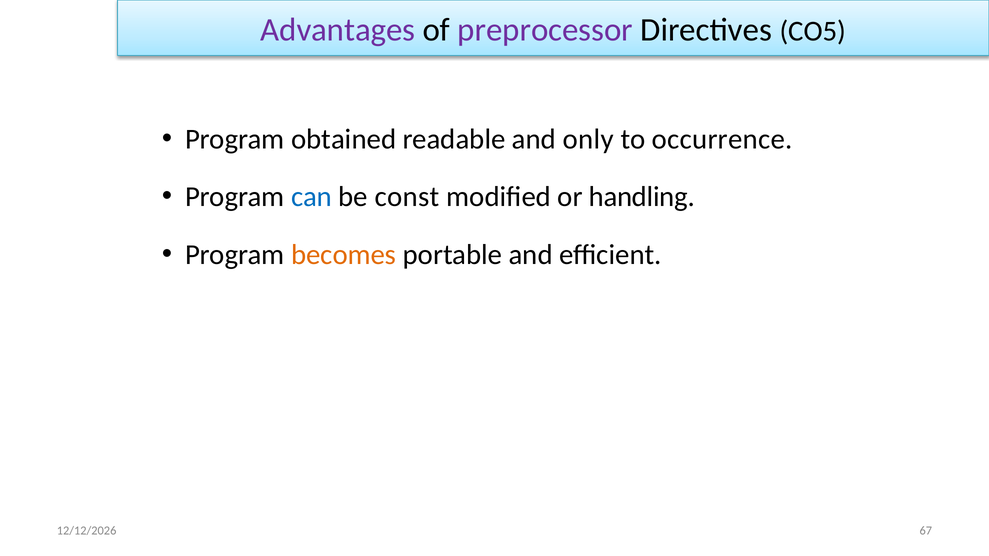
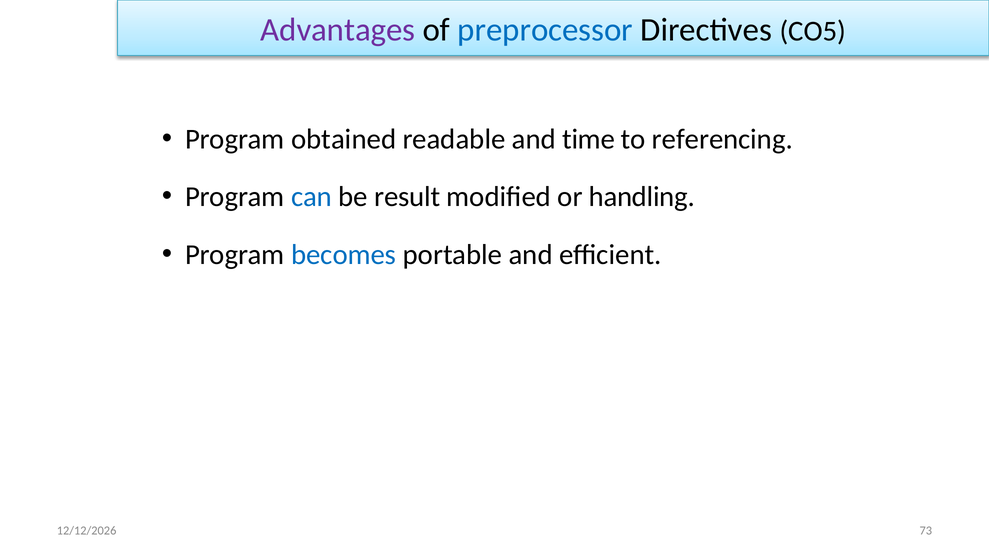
preprocessor colour: purple -> blue
only: only -> time
occurrence: occurrence -> referencing
const: const -> result
becomes colour: orange -> blue
67: 67 -> 73
